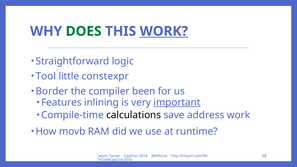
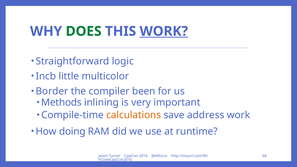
Tool: Tool -> Incb
constexpr: constexpr -> multicolor
Features: Features -> Methods
important underline: present -> none
calculations colour: black -> orange
movb: movb -> doing
